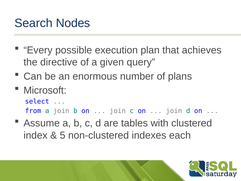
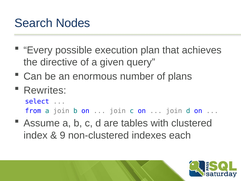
Microsoft: Microsoft -> Rewrites
5: 5 -> 9
